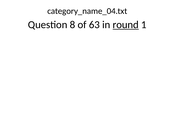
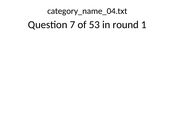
8: 8 -> 7
63: 63 -> 53
round underline: present -> none
